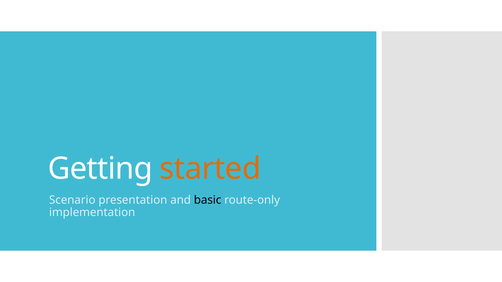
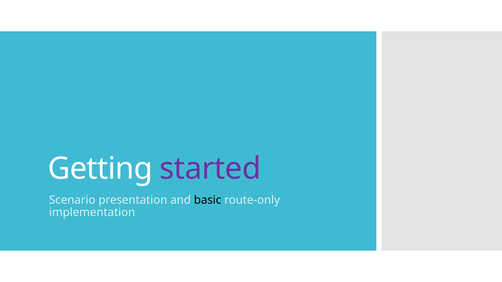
started colour: orange -> purple
